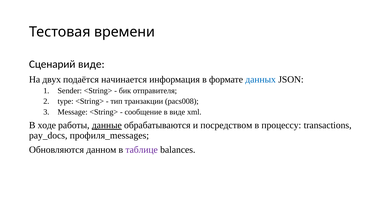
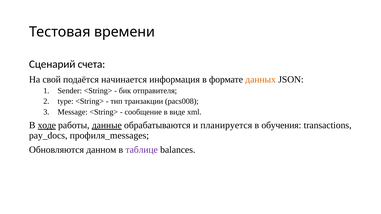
Сценарий виде: виде -> счета
двух: двух -> свой
данных colour: blue -> orange
ходе underline: none -> present
посредством: посредством -> планируется
процессу: процессу -> обучения
